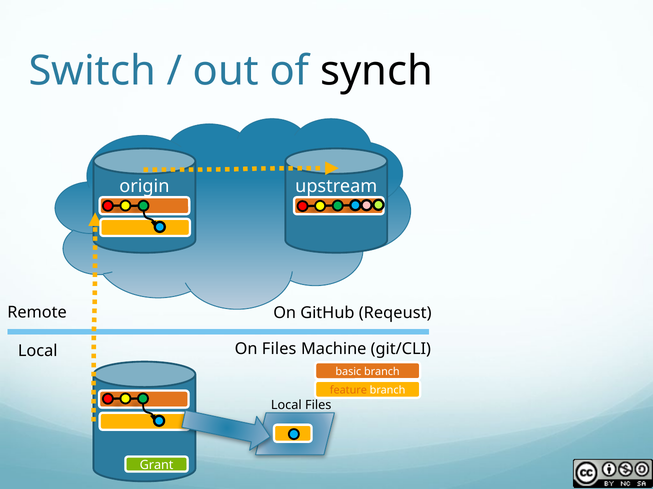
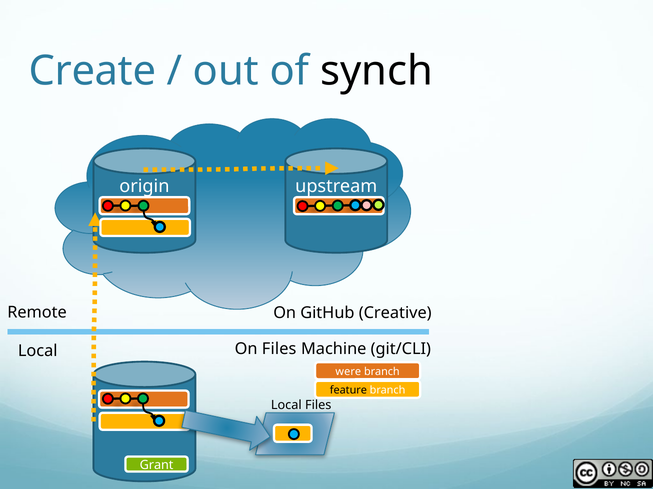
Switch: Switch -> Create
Reqeust: Reqeust -> Creative
basic: basic -> were
feature colour: orange -> black
